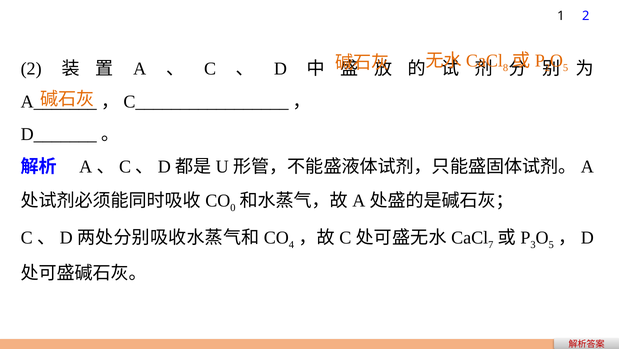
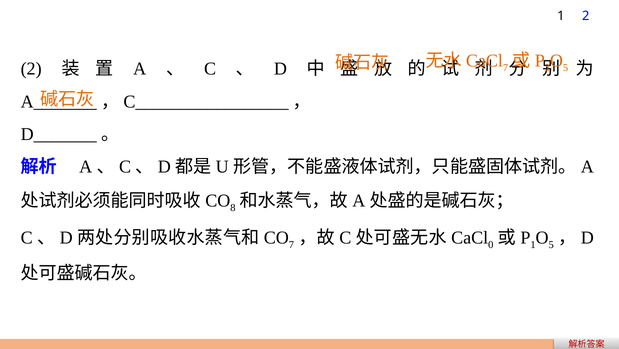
8 at (506, 68): 8 -> 7
0: 0 -> 8
4 at (291, 244): 4 -> 7
7: 7 -> 0
3 at (533, 244): 3 -> 1
